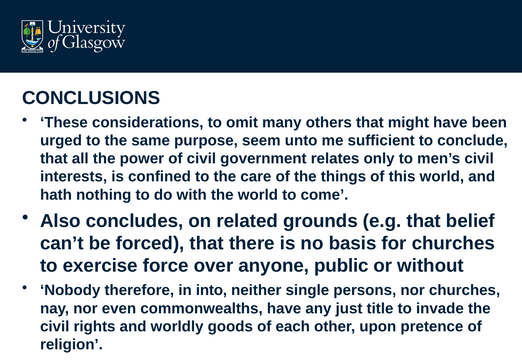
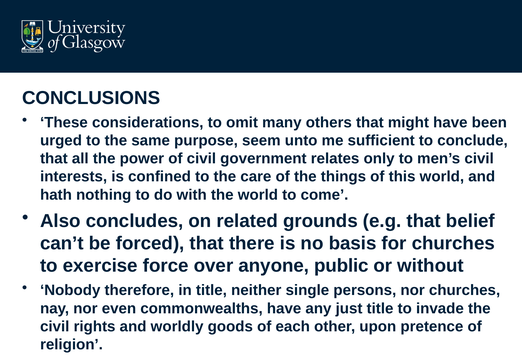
in into: into -> title
